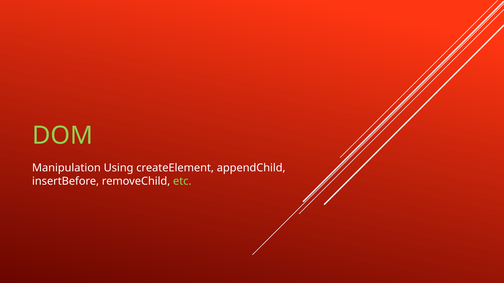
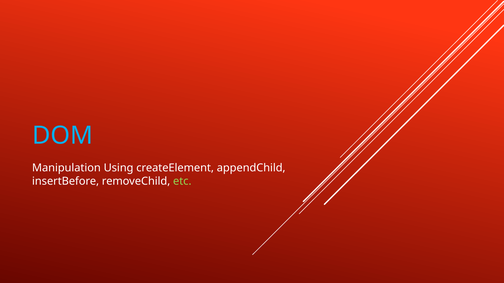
DOM colour: light green -> light blue
